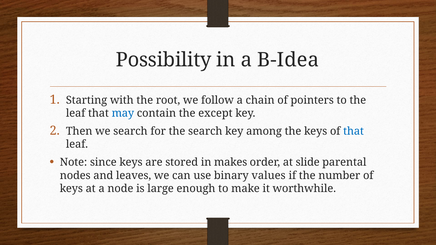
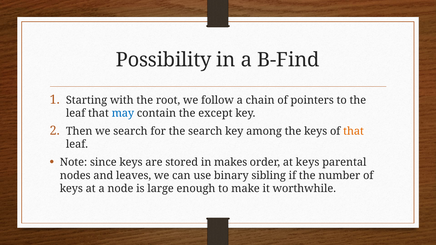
B-Idea: B-Idea -> B-Find
that at (354, 131) colour: blue -> orange
at slide: slide -> keys
values: values -> sibling
